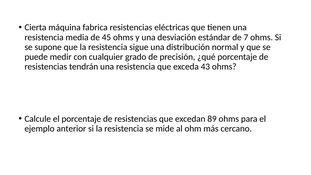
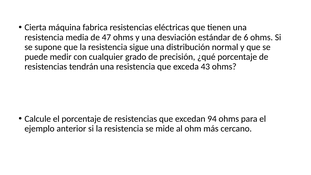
45: 45 -> 47
7: 7 -> 6
89: 89 -> 94
